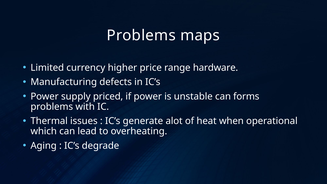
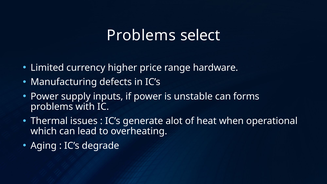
maps: maps -> select
priced: priced -> inputs
